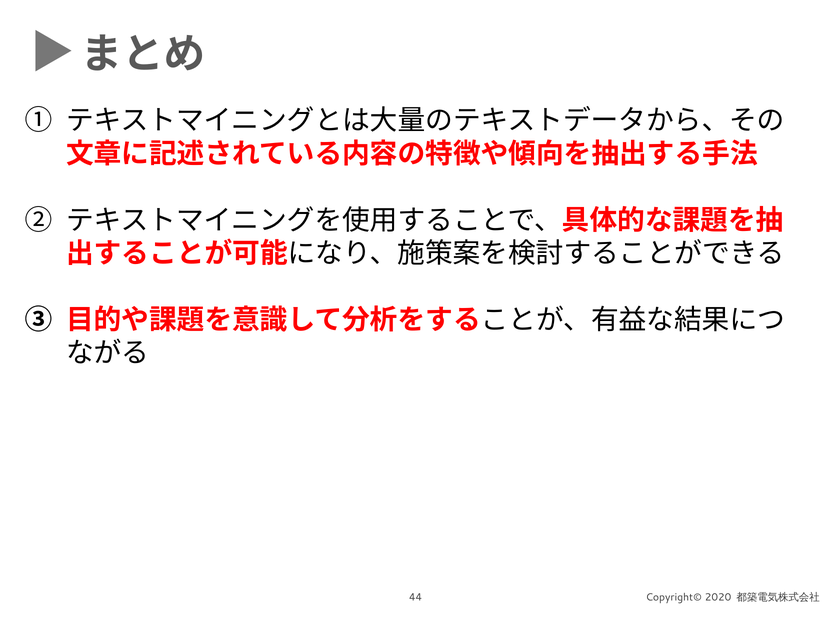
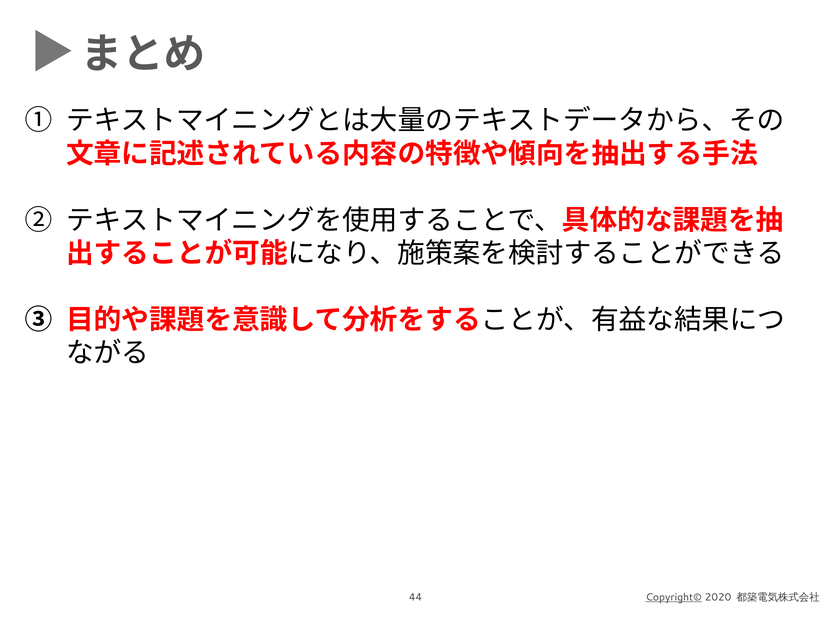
Copyright© underline: none -> present
